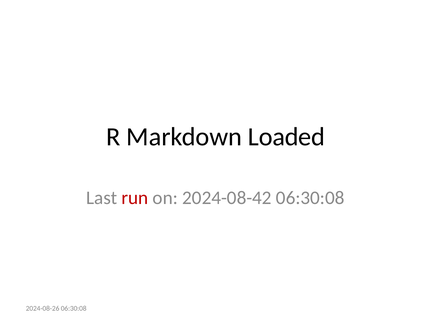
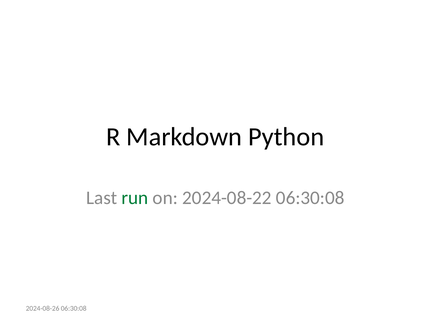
Loaded: Loaded -> Python
run colour: red -> green
2024-08-42: 2024-08-42 -> 2024-08-22
